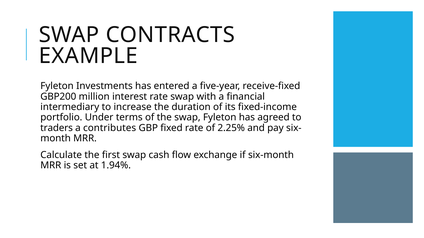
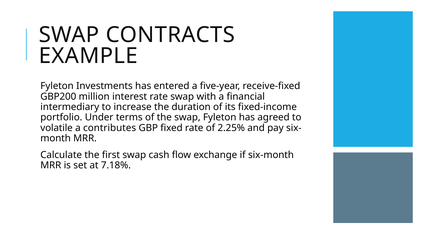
traders: traders -> volatile
1.94%: 1.94% -> 7.18%
